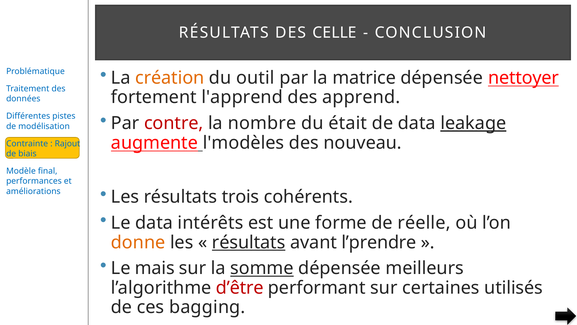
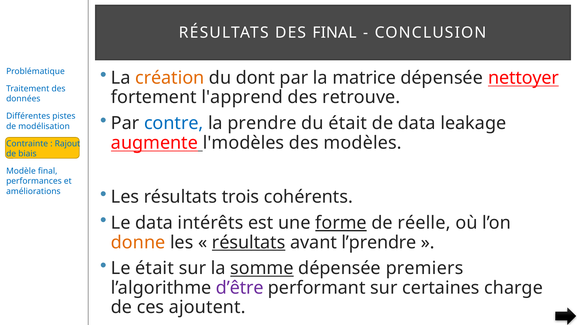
DES CELLE: CELLE -> FINAL
outil: outil -> dont
apprend: apprend -> retrouve
contre colour: red -> blue
nombre: nombre -> prendre
leakage underline: present -> none
nouveau: nouveau -> modèles
forme underline: none -> present
Le mais: mais -> était
meilleurs: meilleurs -> premiers
d’être colour: red -> purple
utilisés: utilisés -> charge
bagging: bagging -> ajoutent
